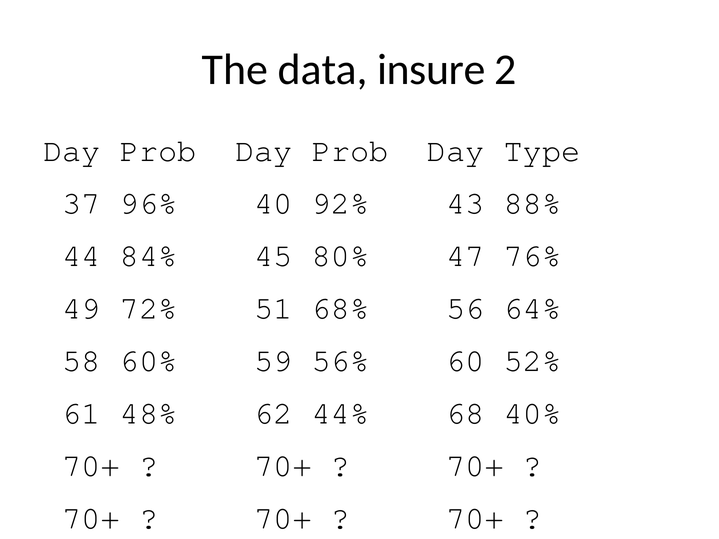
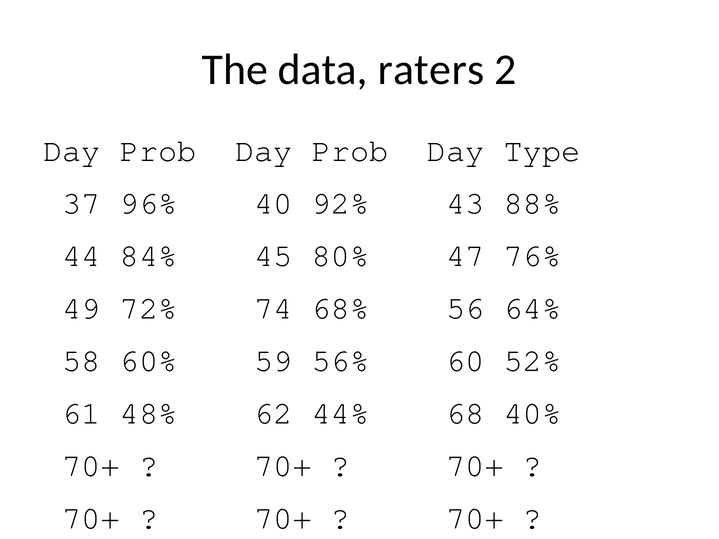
insure: insure -> raters
51: 51 -> 74
